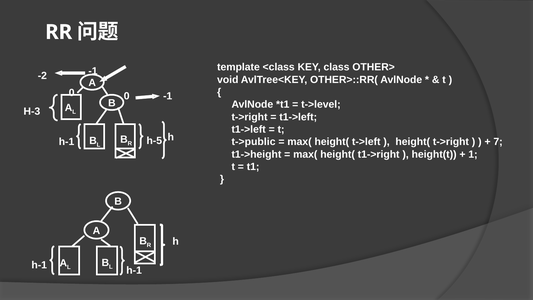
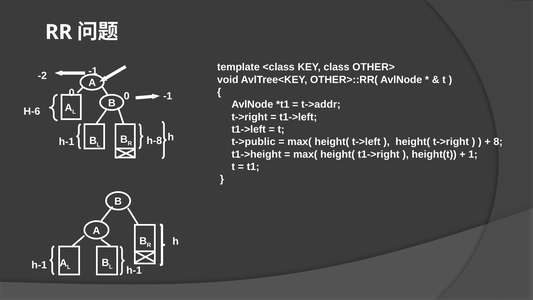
t->level: t->level -> t->addr
H-3: H-3 -> H-6
h-5: h-5 -> h-8
7: 7 -> 8
